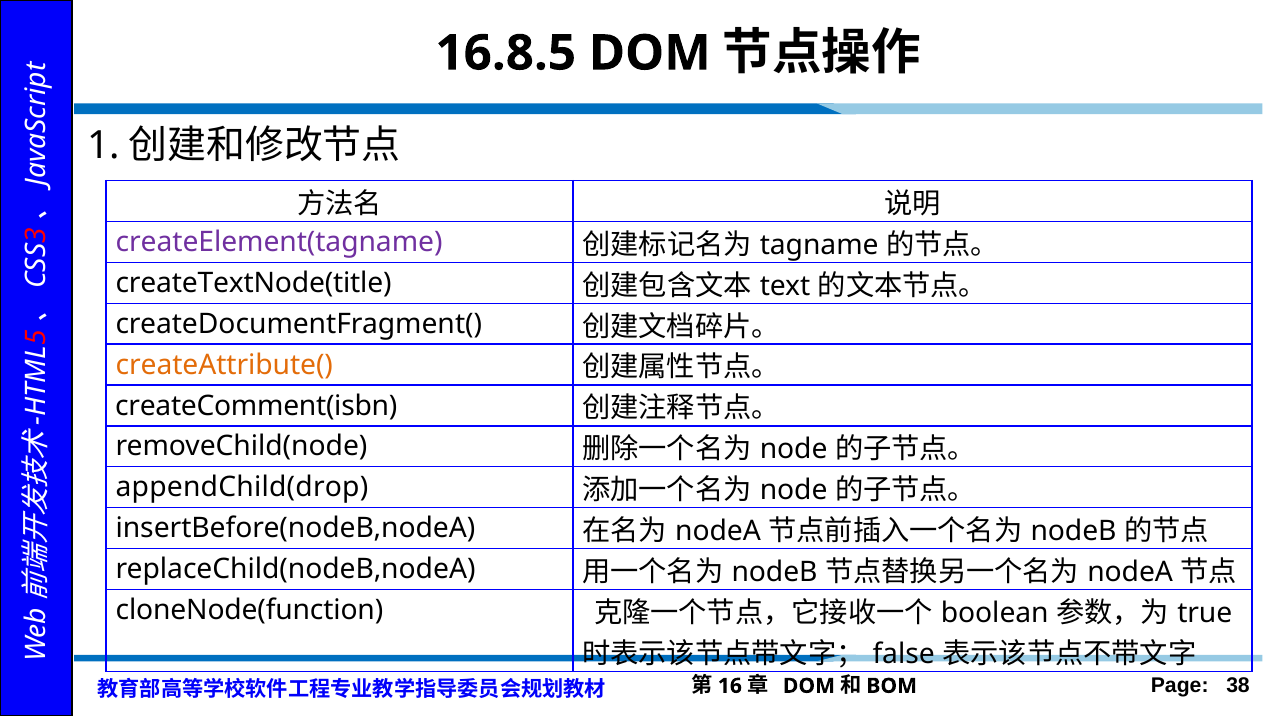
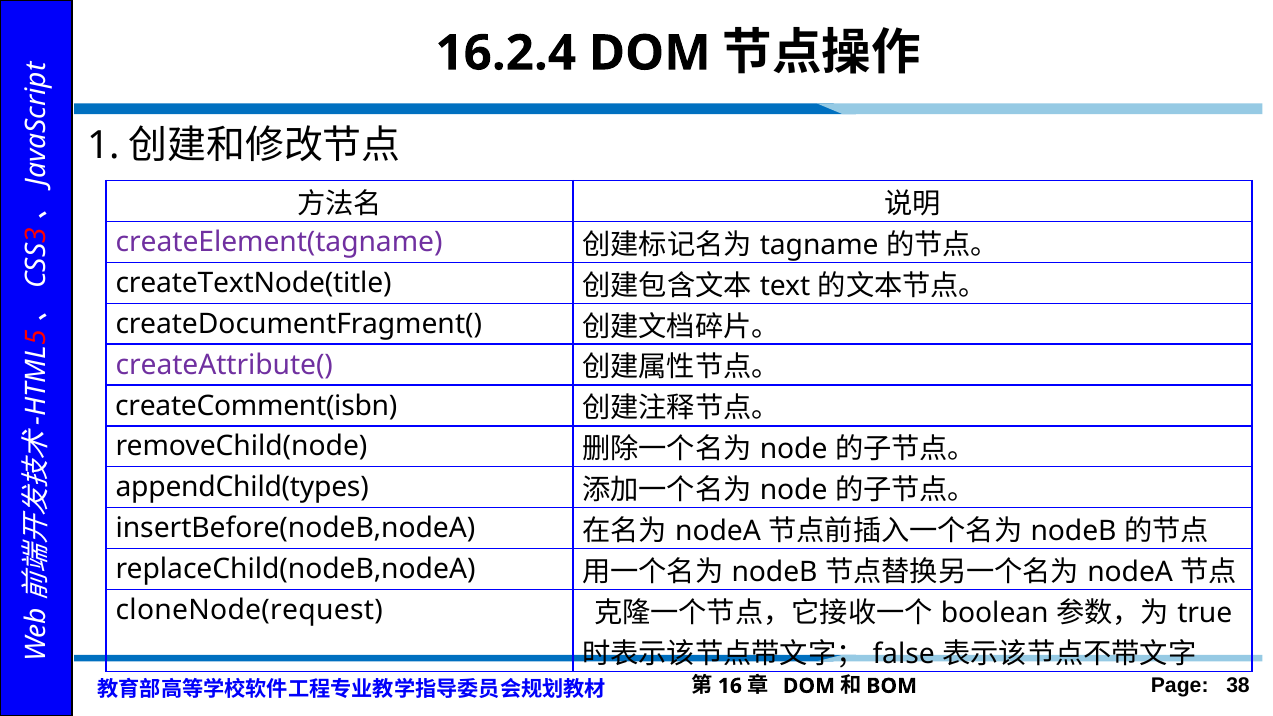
16.8.5: 16.8.5 -> 16.2.4
createAttribute( colour: orange -> purple
appendChild(drop: appendChild(drop -> appendChild(types
cloneNode(function: cloneNode(function -> cloneNode(request
